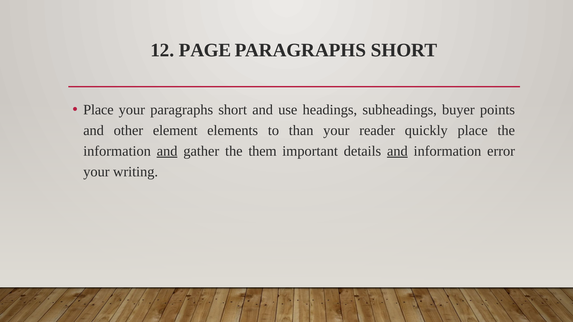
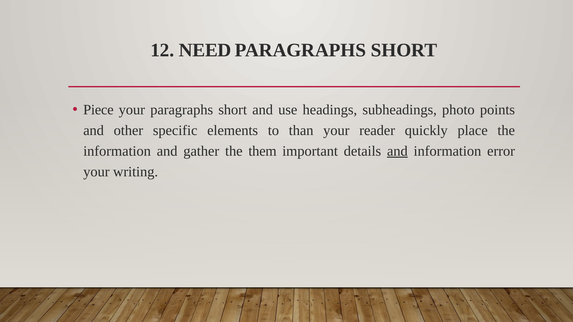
PAGE: PAGE -> NEED
Place at (98, 110): Place -> Piece
buyer: buyer -> photo
element: element -> specific
and at (167, 151) underline: present -> none
